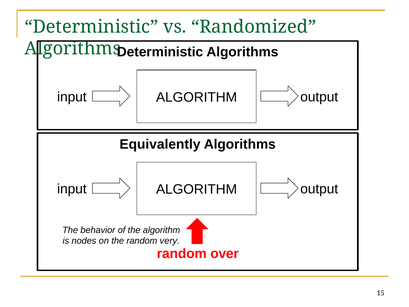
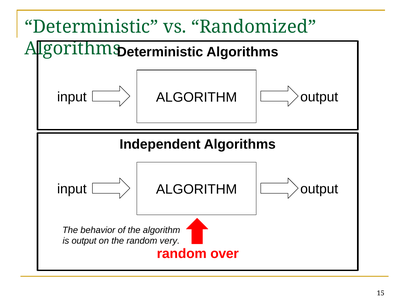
Equivalently: Equivalently -> Independent
is nodes: nodes -> output
